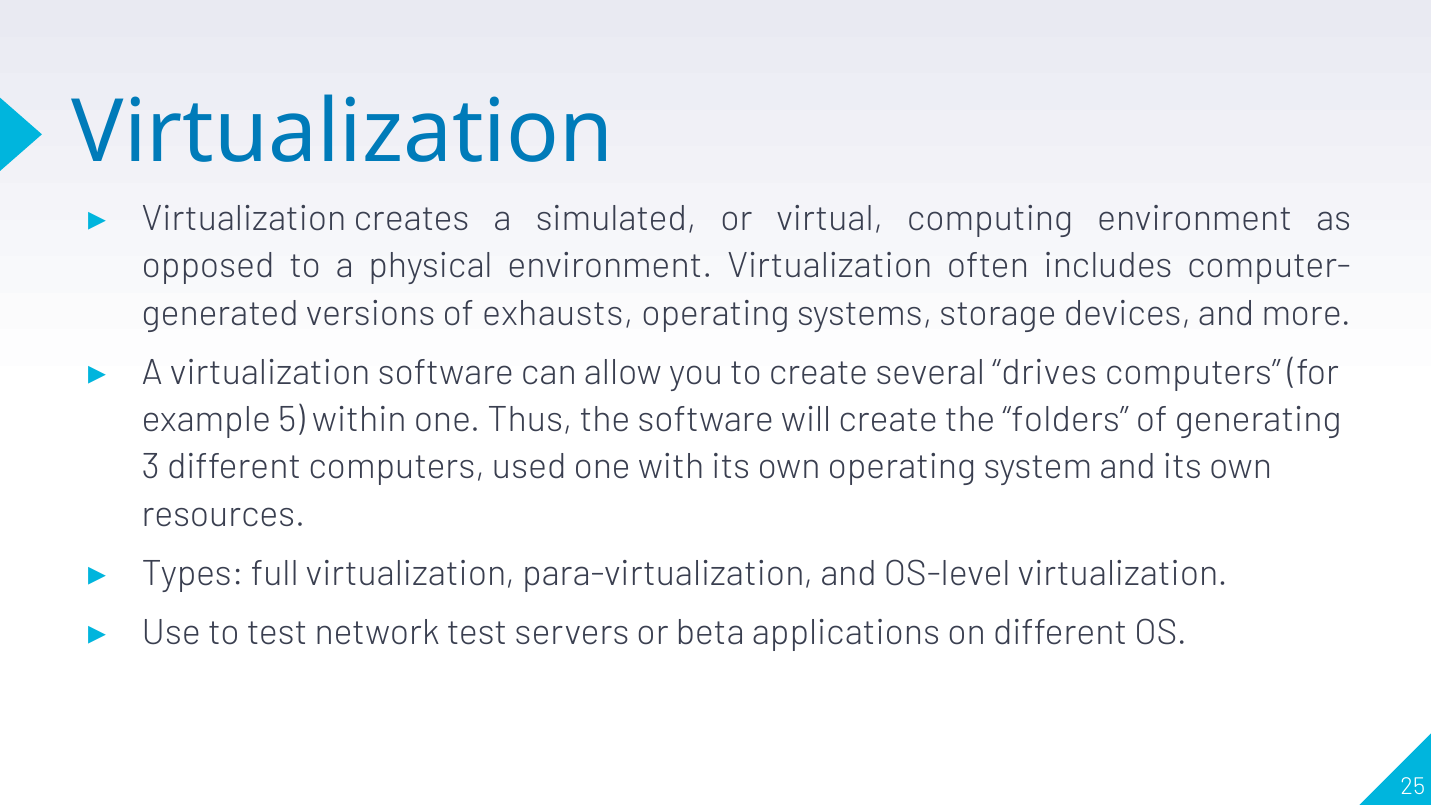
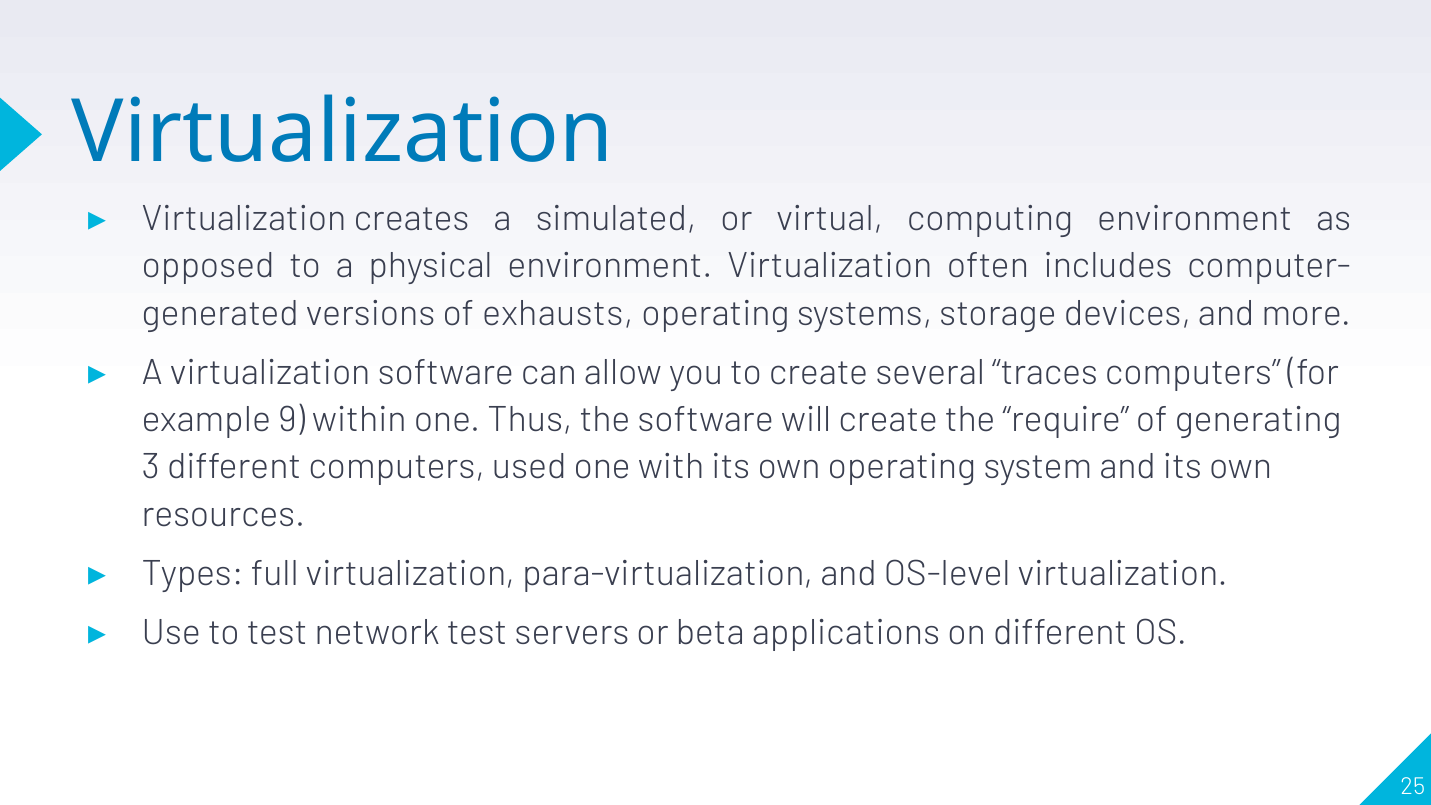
drives: drives -> traces
5: 5 -> 9
folders: folders -> require
